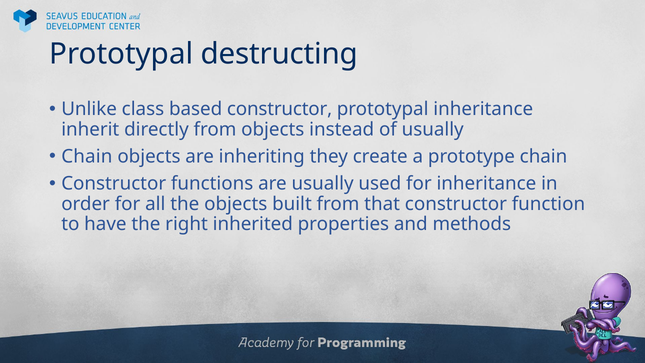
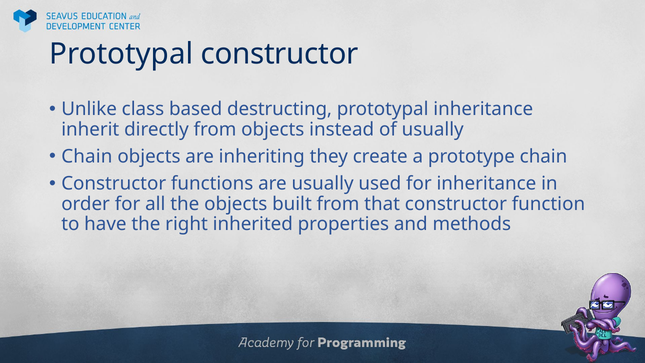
Prototypal destructing: destructing -> constructor
based constructor: constructor -> destructing
